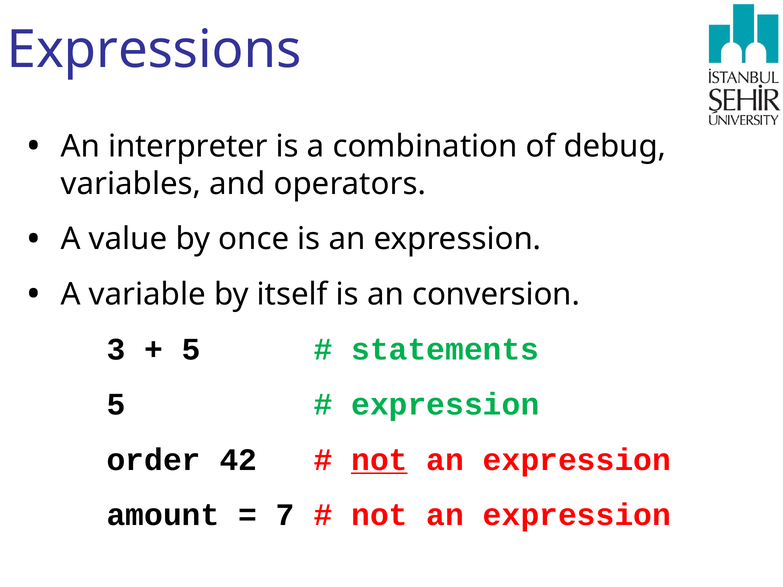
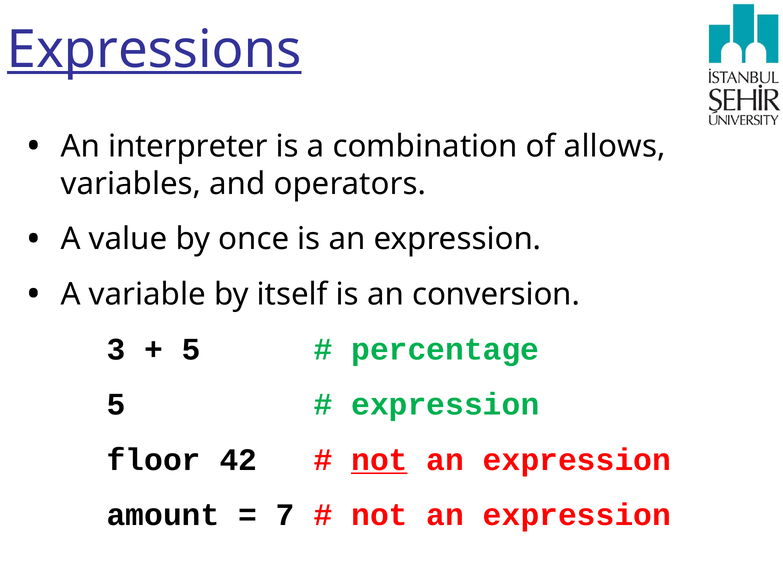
Expressions underline: none -> present
debug: debug -> allows
statements: statements -> percentage
order: order -> floor
